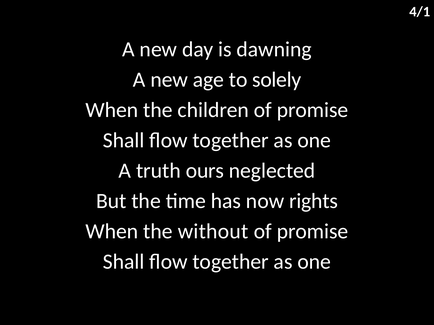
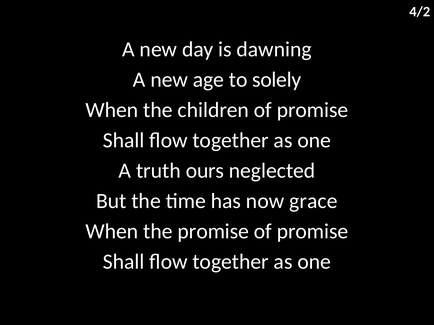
4/1: 4/1 -> 4/2
rights: rights -> grace
the without: without -> promise
